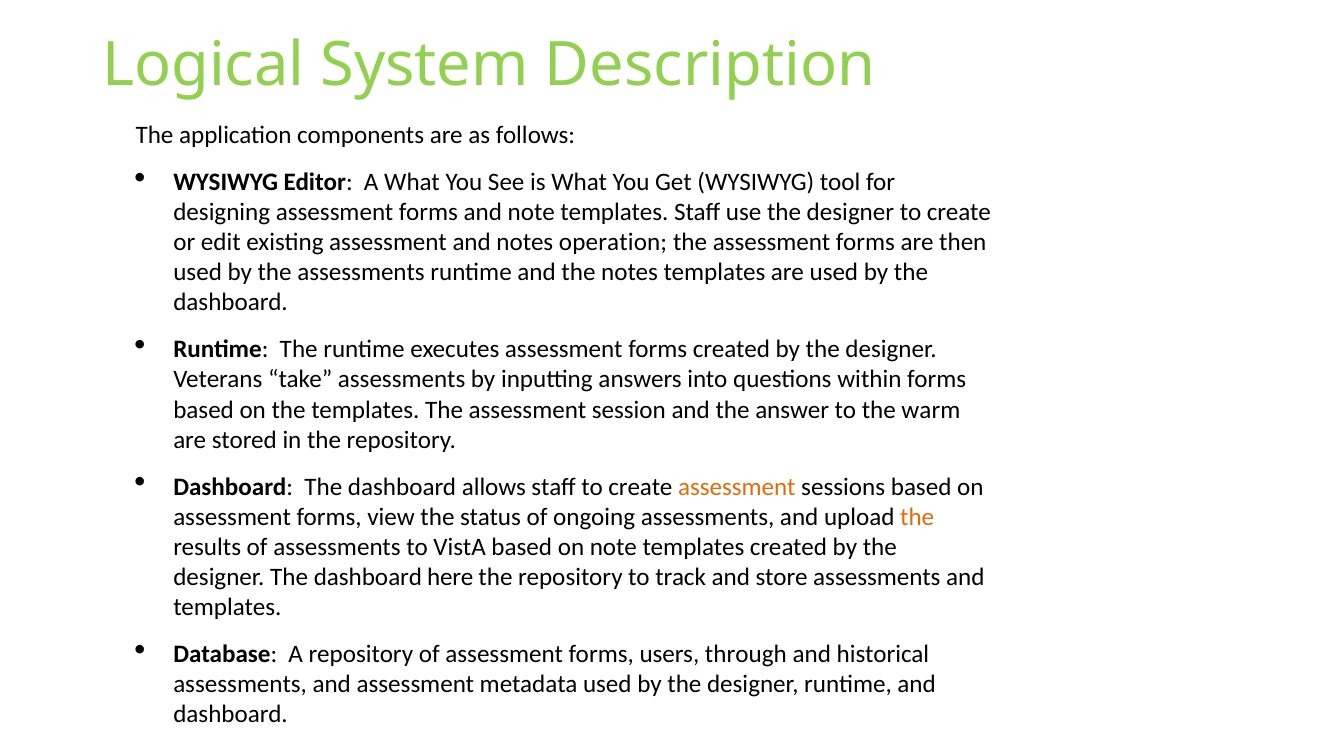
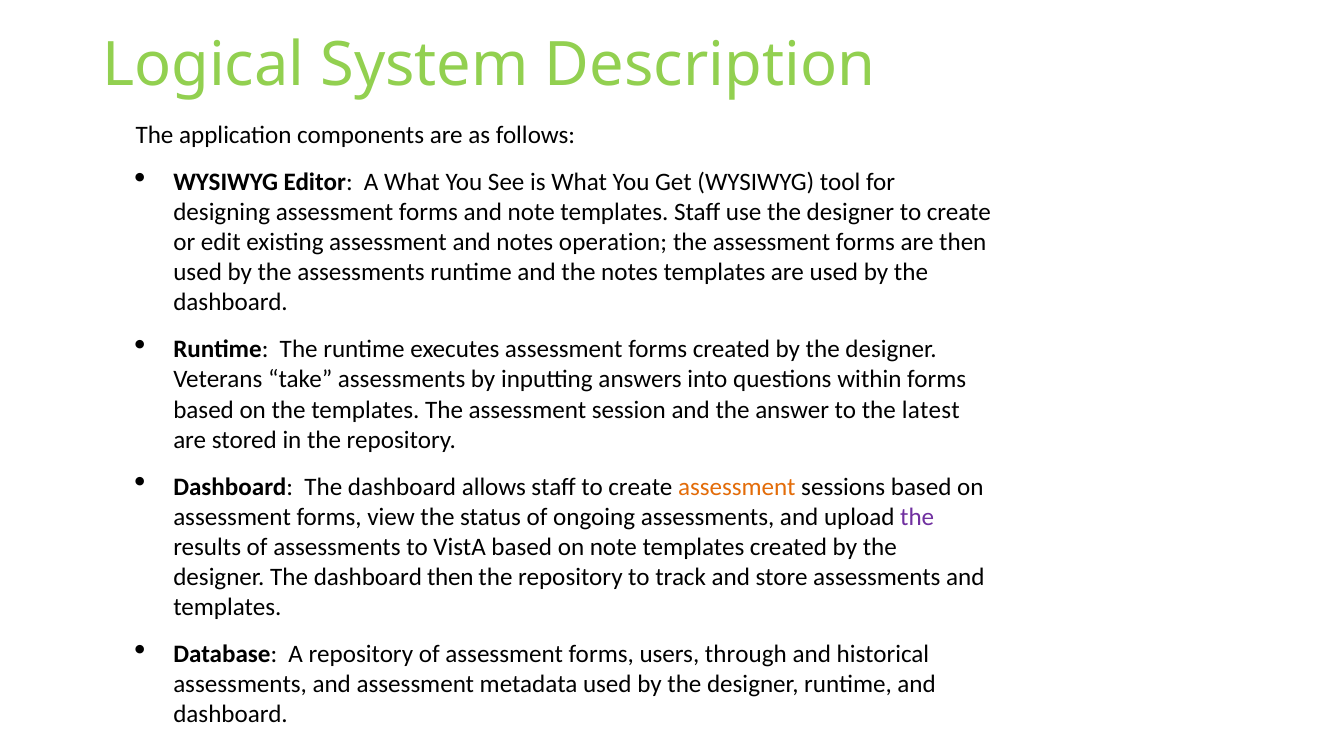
warm: warm -> latest
the at (917, 517) colour: orange -> purple
dashboard here: here -> then
